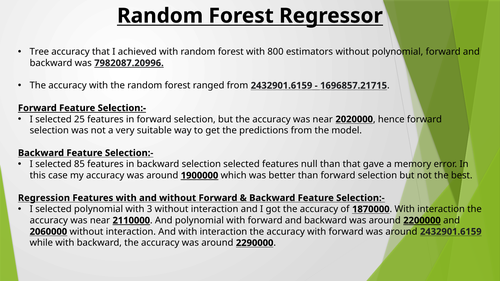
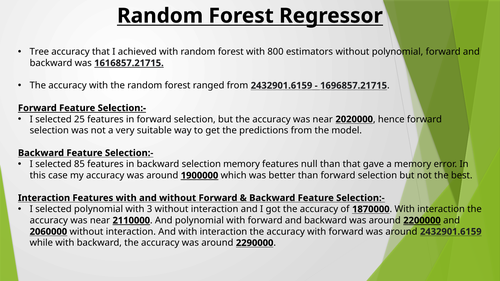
7982087.20996: 7982087.20996 -> 1616857.21715
selection selected: selected -> memory
Regression at (44, 198): Regression -> Interaction
